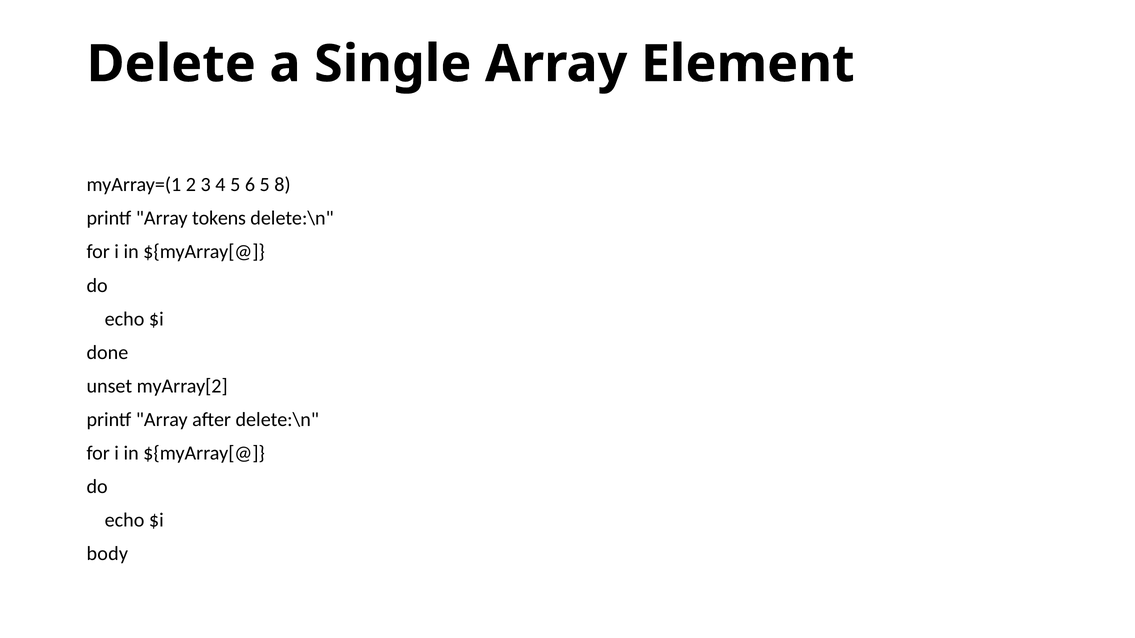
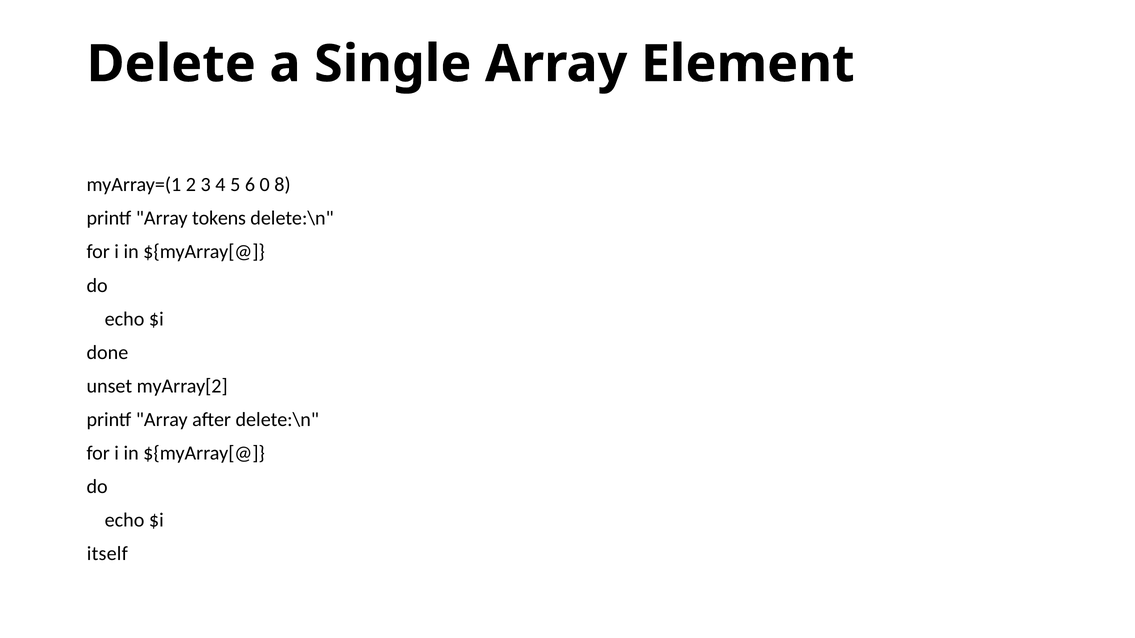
6 5: 5 -> 0
body: body -> itself
